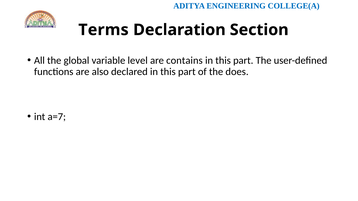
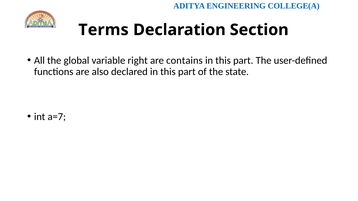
level: level -> right
does: does -> state
